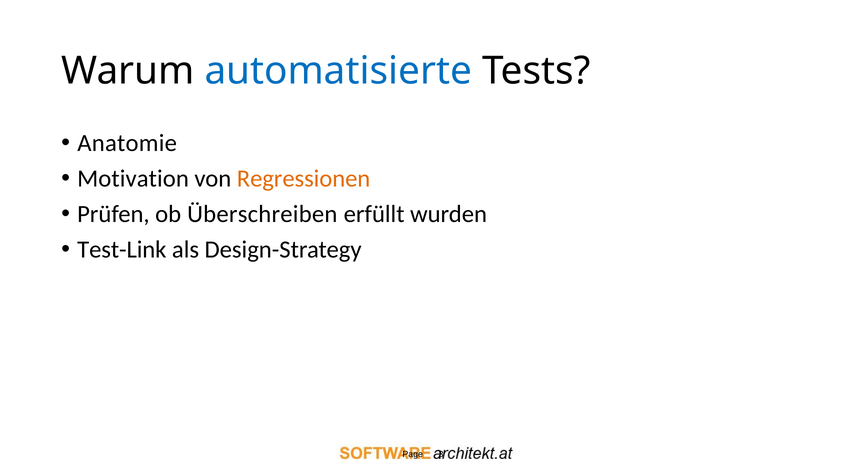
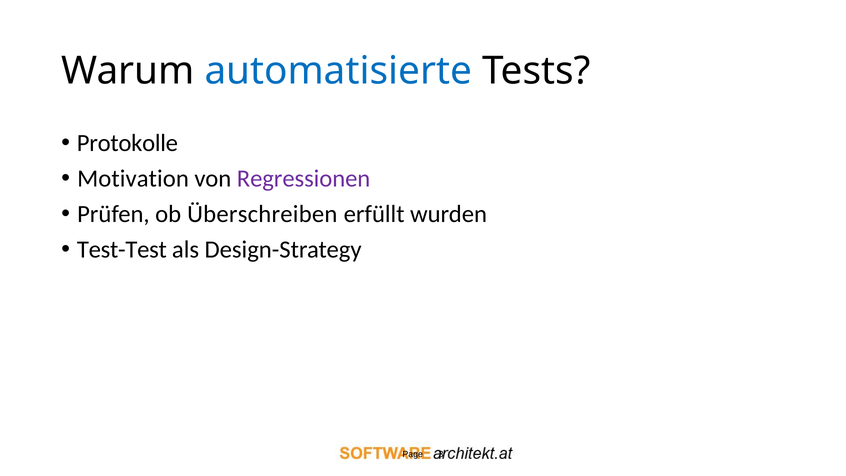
Anatomie: Anatomie -> Protokolle
Regressionen colour: orange -> purple
Test-Link: Test-Link -> Test-Test
